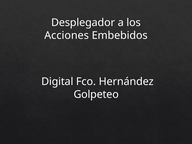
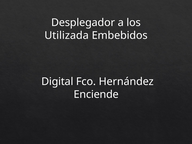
Acciones: Acciones -> Utilizada
Golpeteo: Golpeteo -> Enciende
